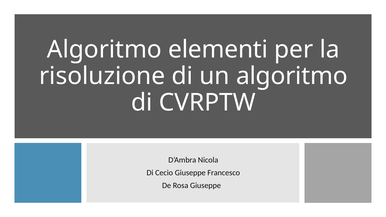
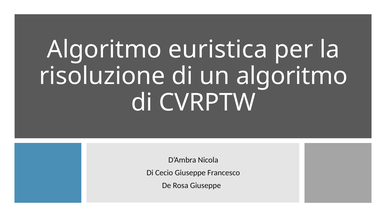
elementi: elementi -> euristica
